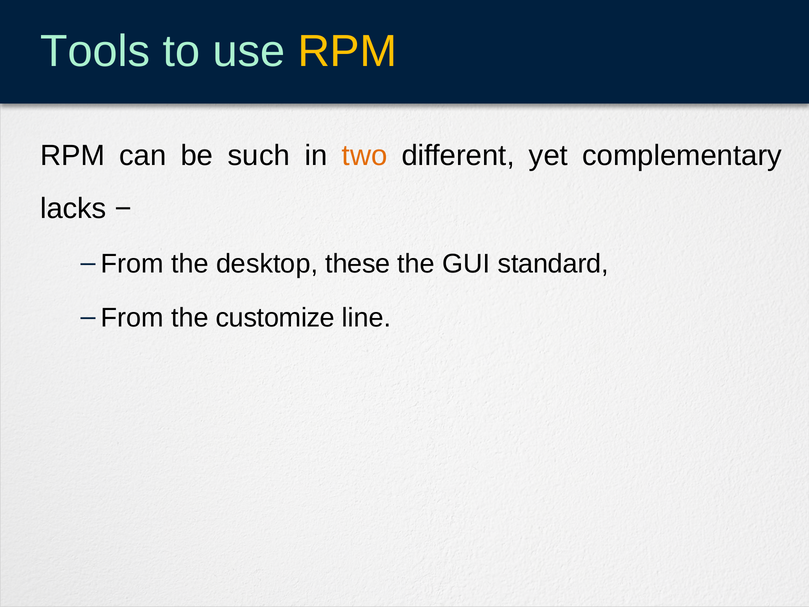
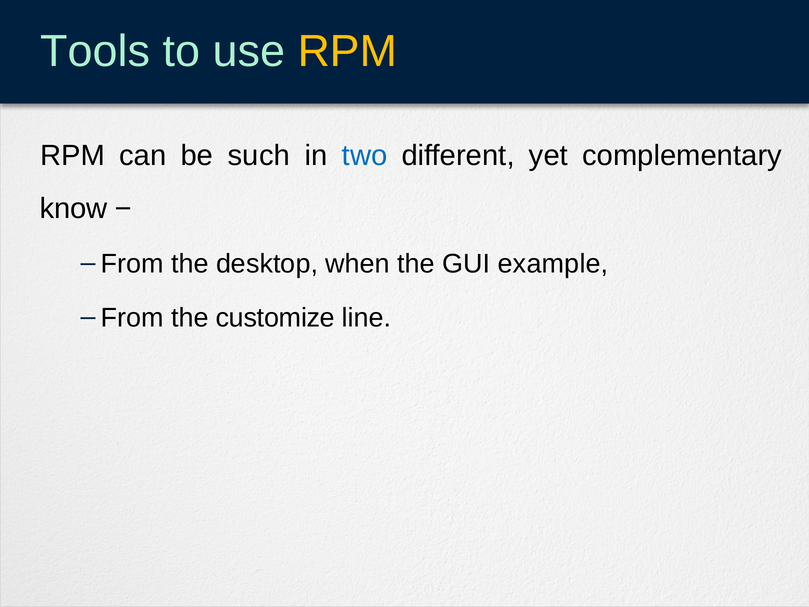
two colour: orange -> blue
lacks: lacks -> know
these: these -> when
standard: standard -> example
